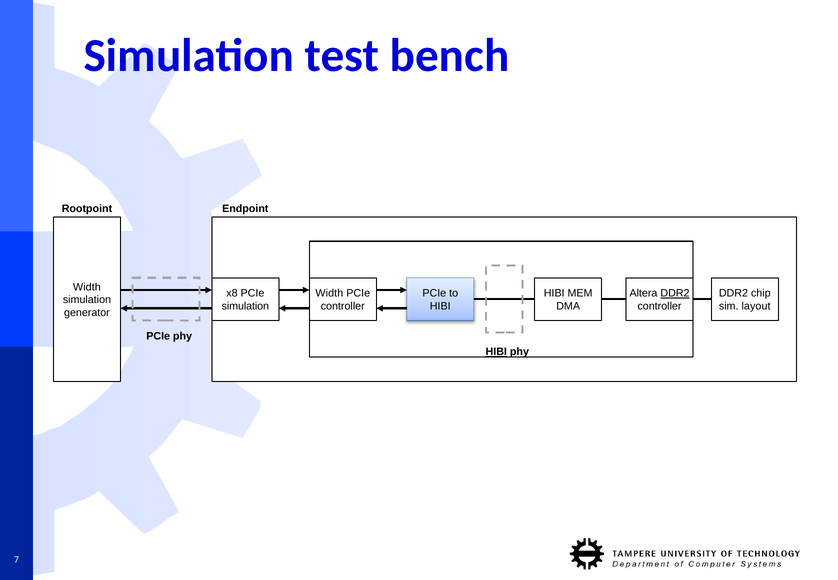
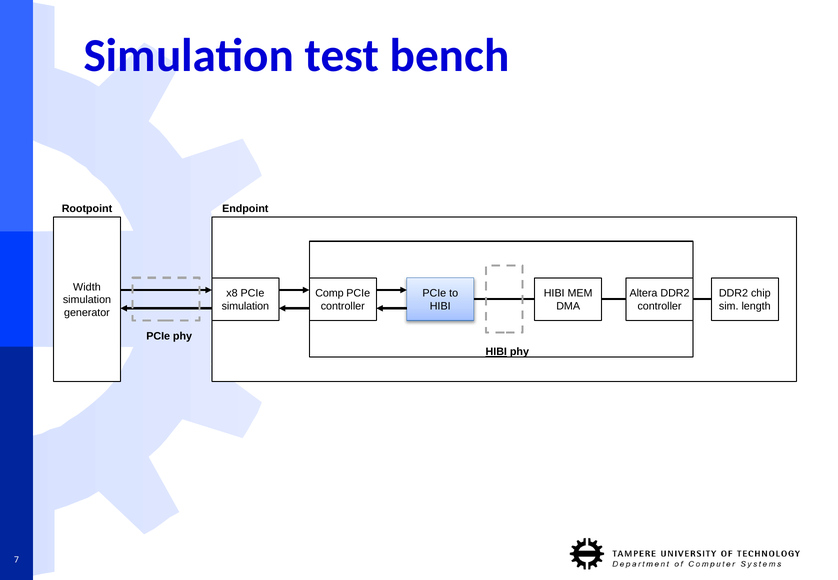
Width at (329, 293): Width -> Comp
DDR2 at (675, 293) underline: present -> none
layout: layout -> length
